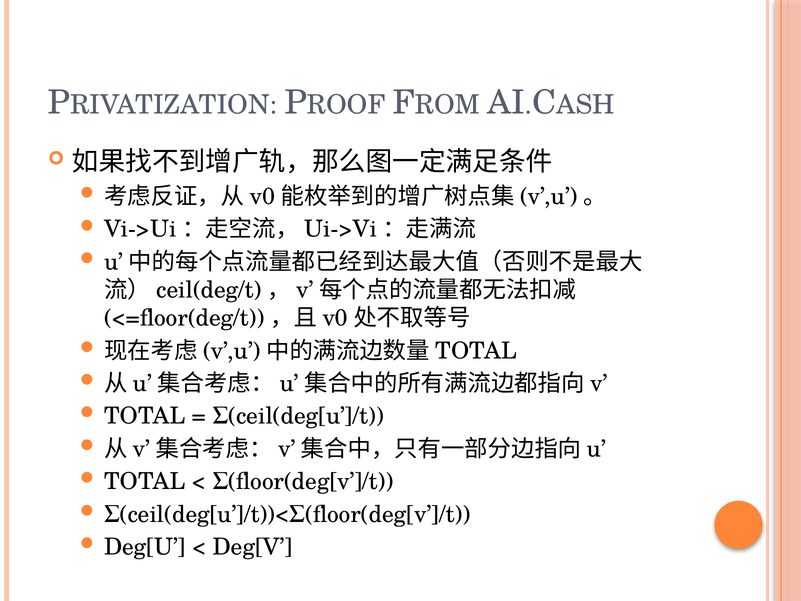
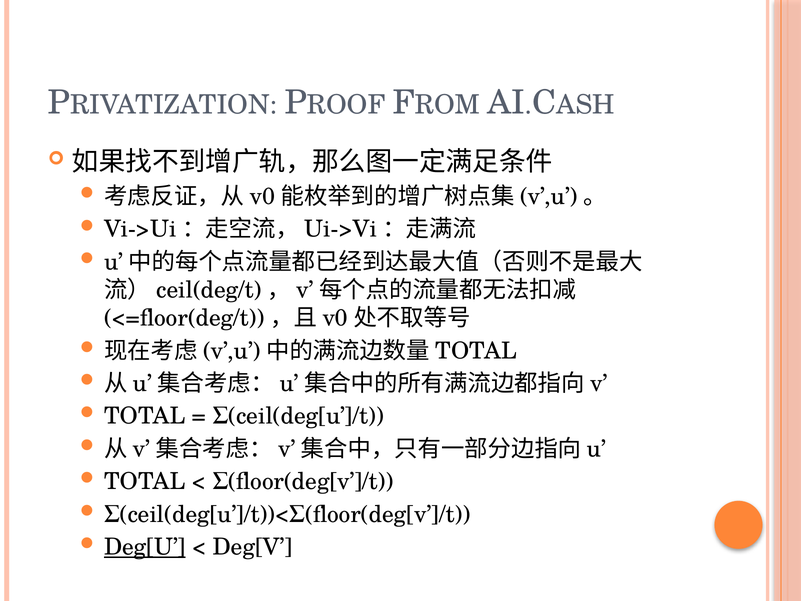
Deg[U underline: none -> present
